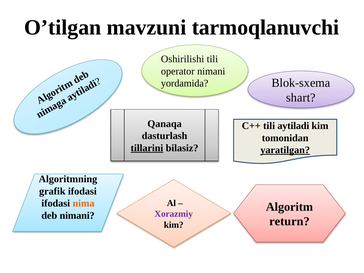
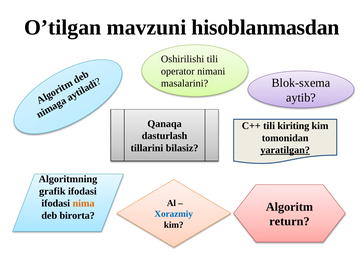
tarmoqlanuvchi: tarmoqlanuvchi -> hisoblanmasdan
yordamida: yordamida -> masalarini
shart: shart -> aytib
aytiladi: aytiladi -> kiriting
tillarini underline: present -> none
Xorazmiy colour: purple -> blue
deb nimani: nimani -> birorta
